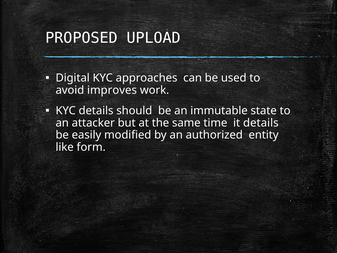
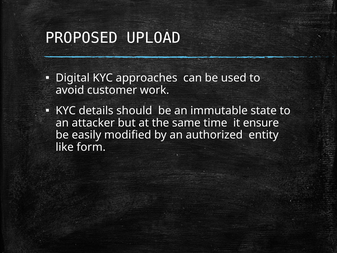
improves: improves -> customer
it details: details -> ensure
